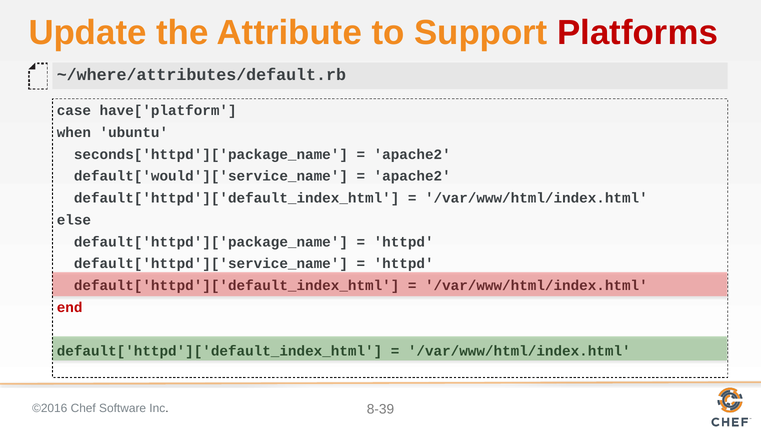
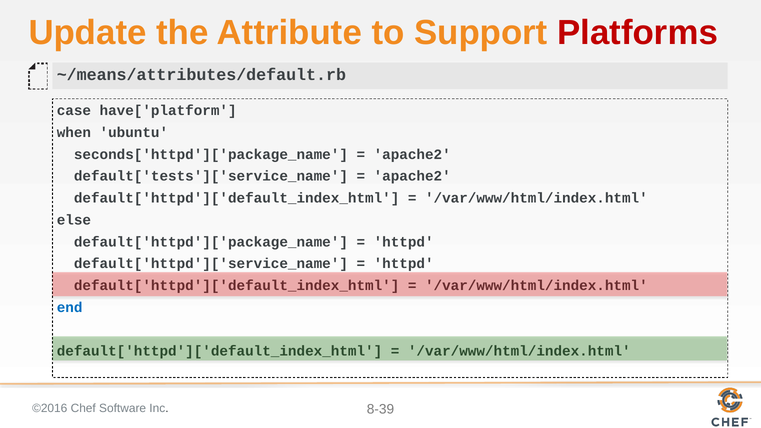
~/where/attributes/default.rb: ~/where/attributes/default.rb -> ~/means/attributes/default.rb
default['would']['service_name: default['would']['service_name -> default['tests']['service_name
end colour: red -> blue
